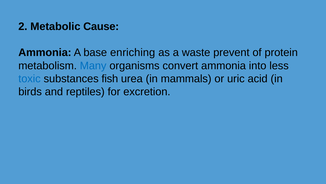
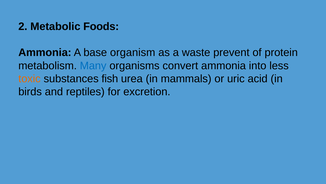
Cause: Cause -> Foods
enriching: enriching -> organism
toxic colour: blue -> orange
